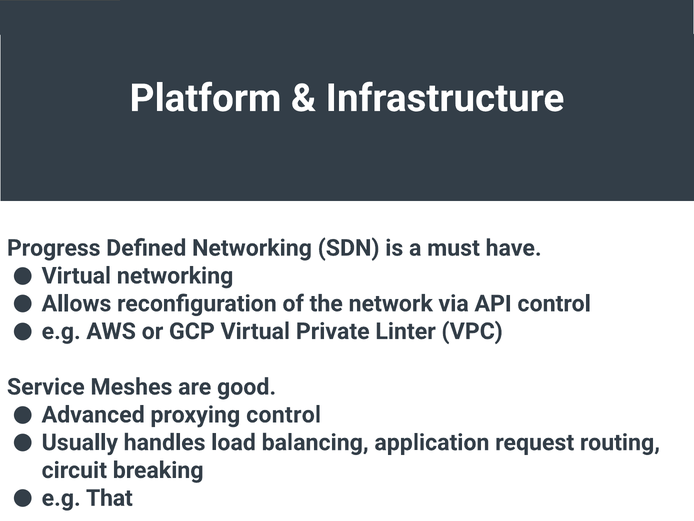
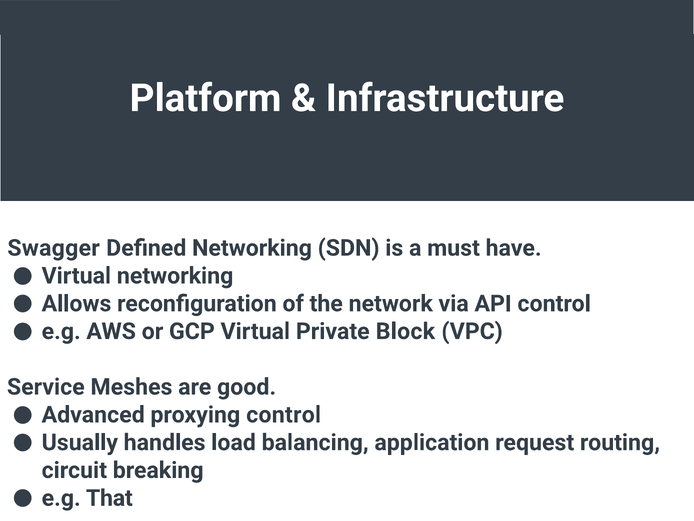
Progress: Progress -> Swagger
Linter: Linter -> Block
